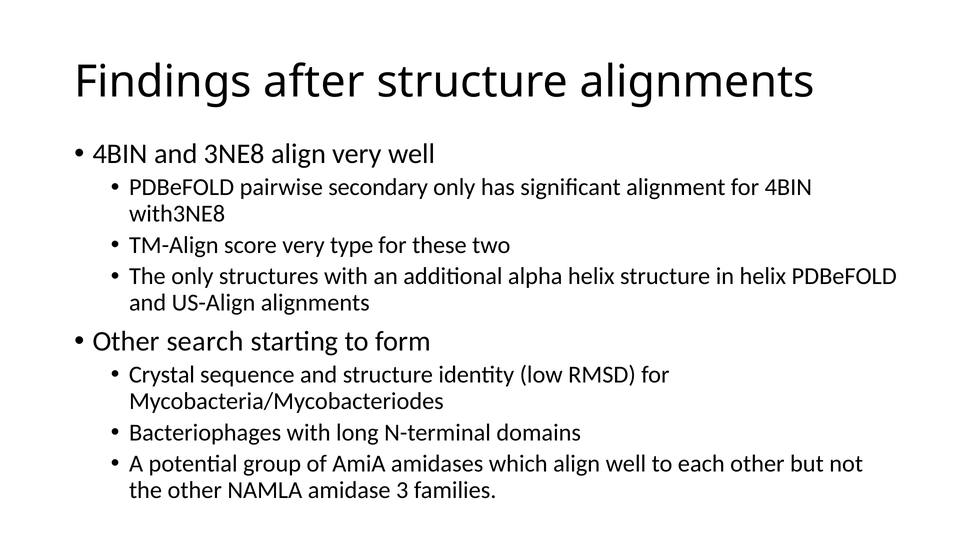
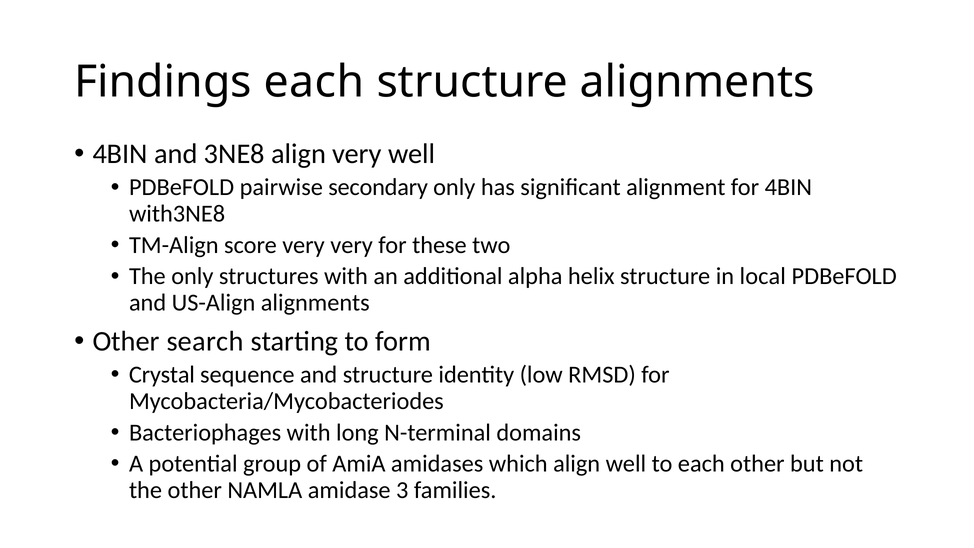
Findings after: after -> each
very type: type -> very
in helix: helix -> local
